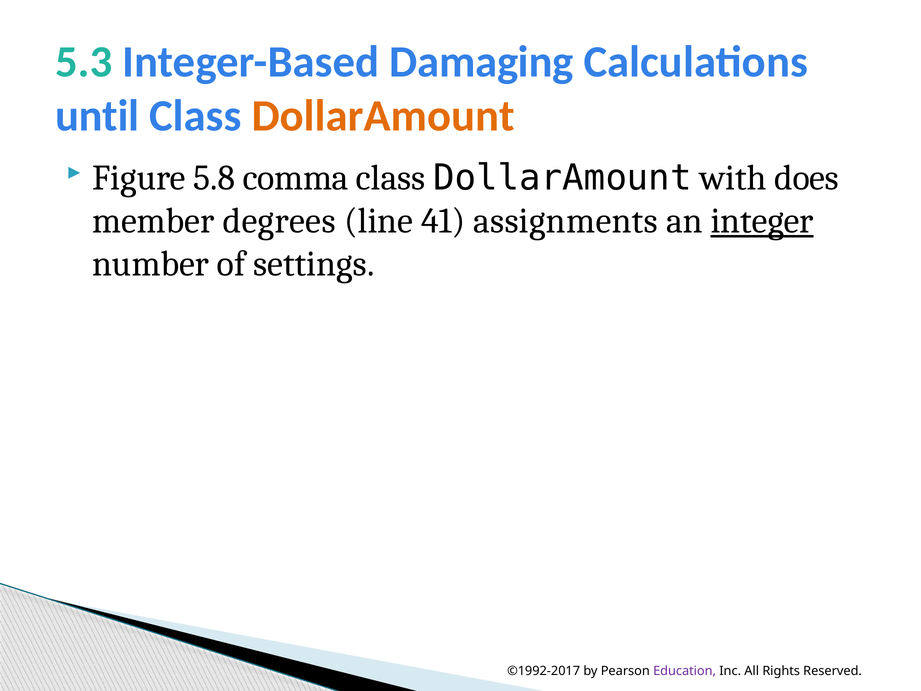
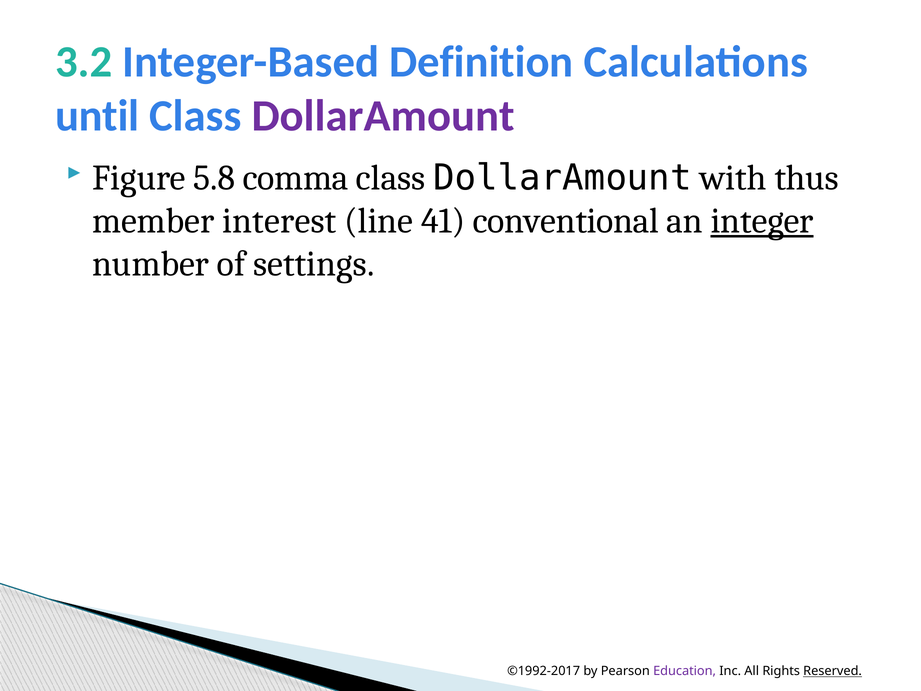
5.3: 5.3 -> 3.2
Damaging: Damaging -> Definition
DollarAmount at (383, 116) colour: orange -> purple
does: does -> thus
degrees: degrees -> interest
assignments: assignments -> conventional
Reserved underline: none -> present
